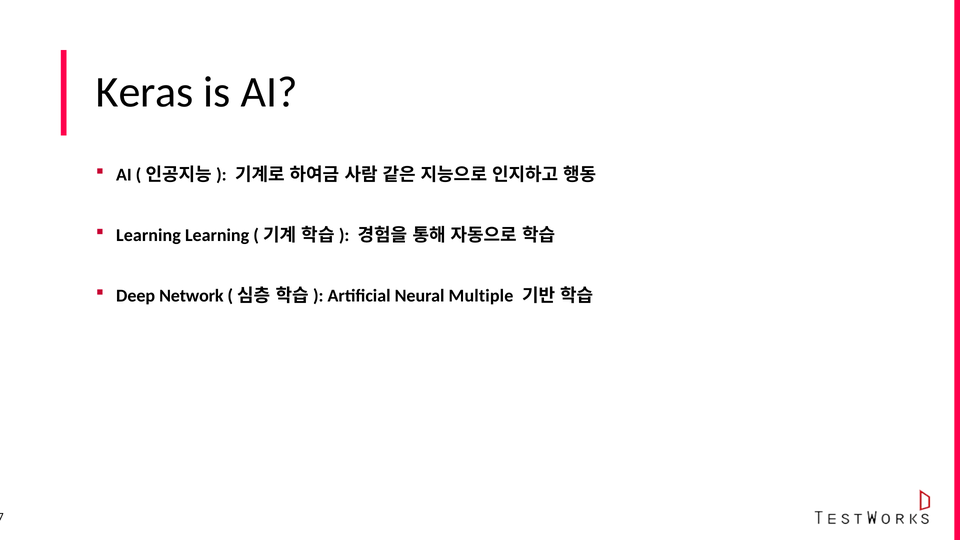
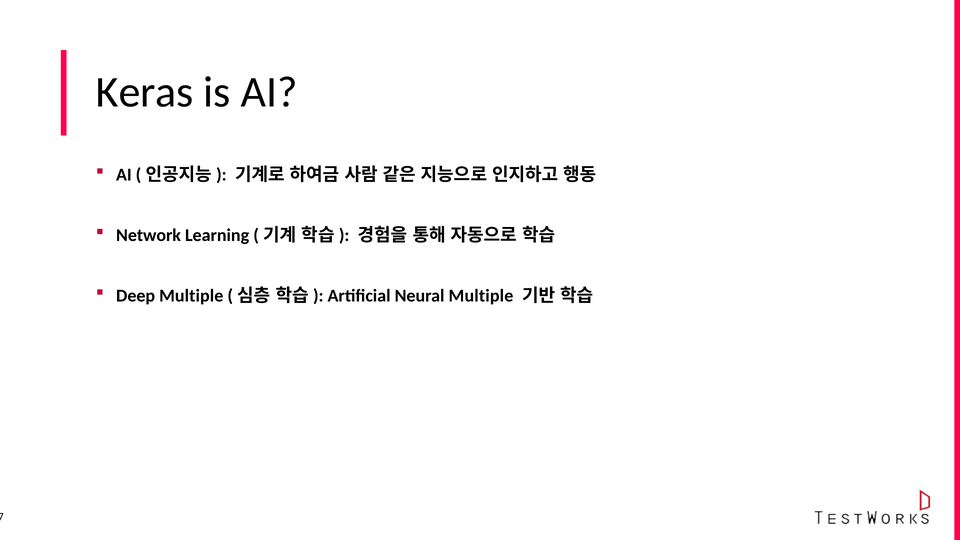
Learning at (148, 235): Learning -> Network
Deep Network: Network -> Multiple
